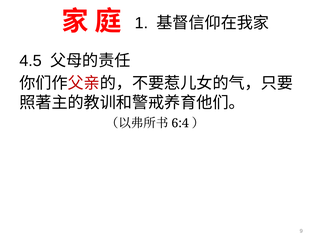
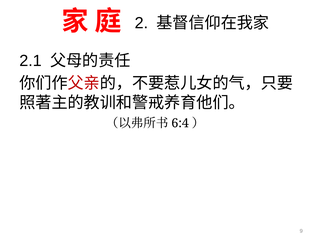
1: 1 -> 2
4.5: 4.5 -> 2.1
